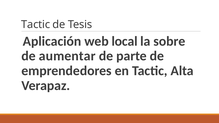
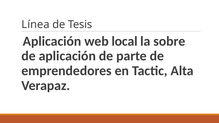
Tactic at (36, 25): Tactic -> Línea
de aumentar: aumentar -> aplicación
